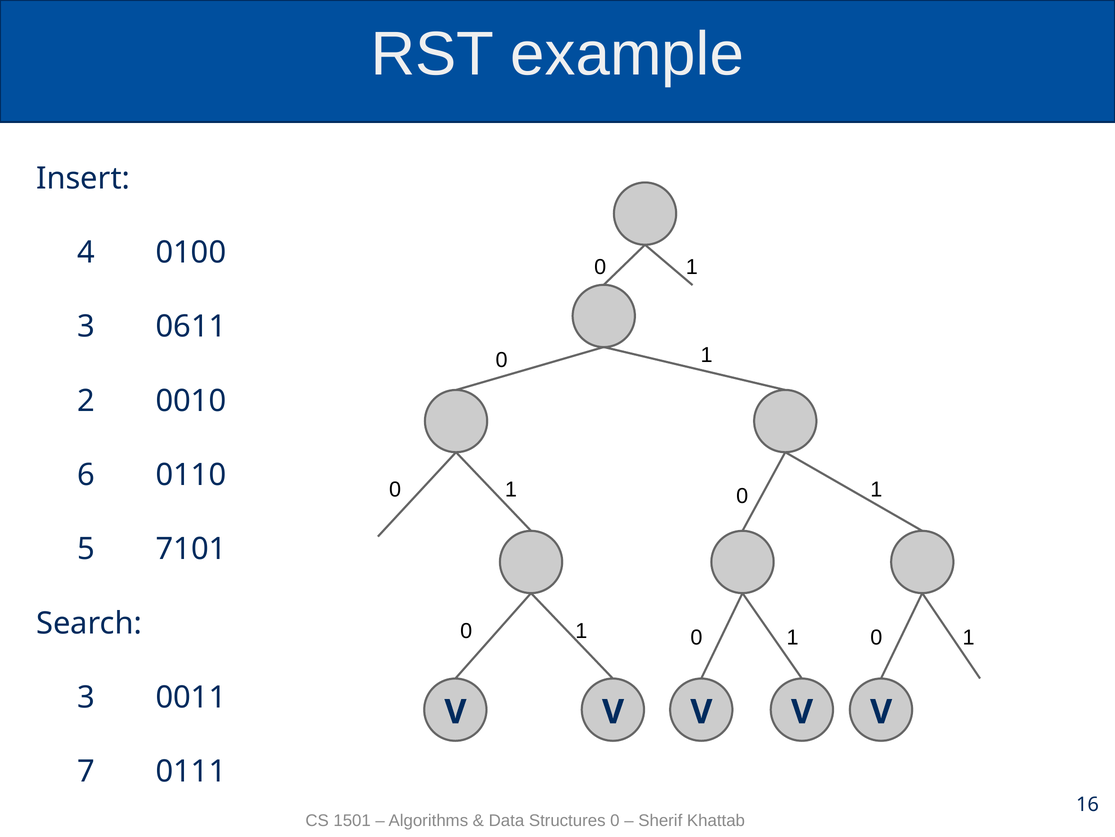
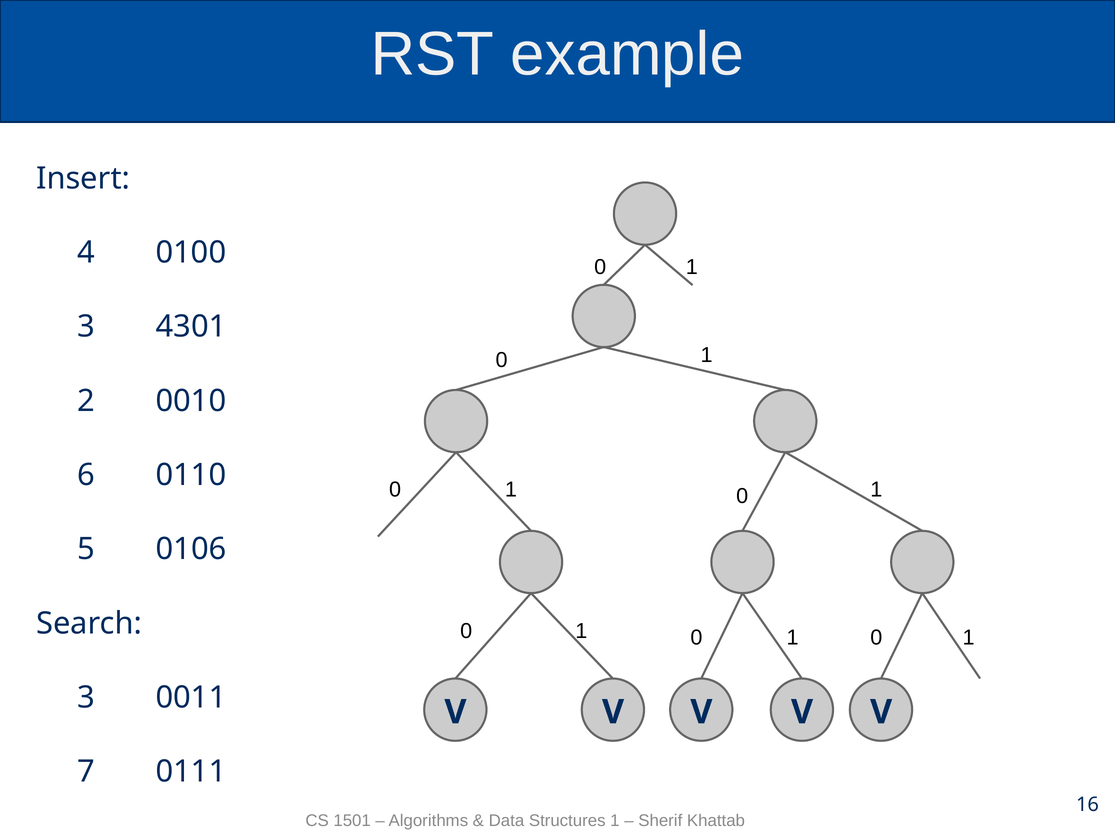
0611: 0611 -> 4301
7101: 7101 -> 0106
Structures 0: 0 -> 1
